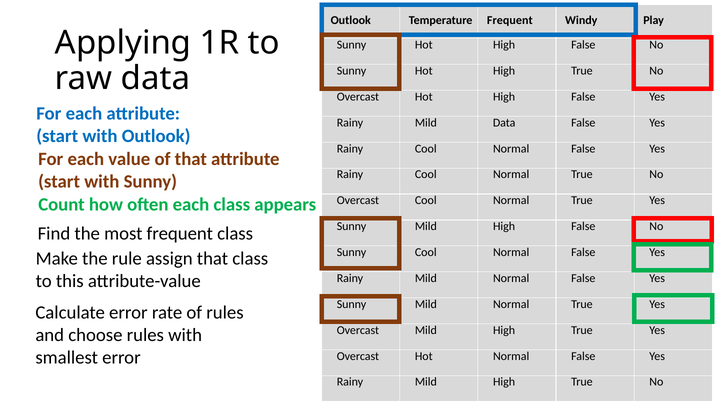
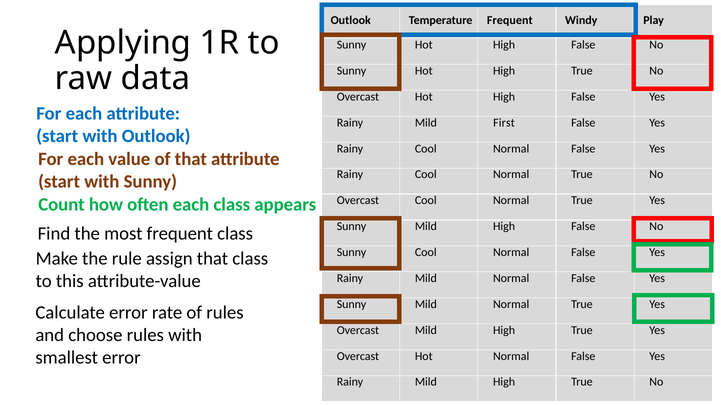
Mild Data: Data -> First
